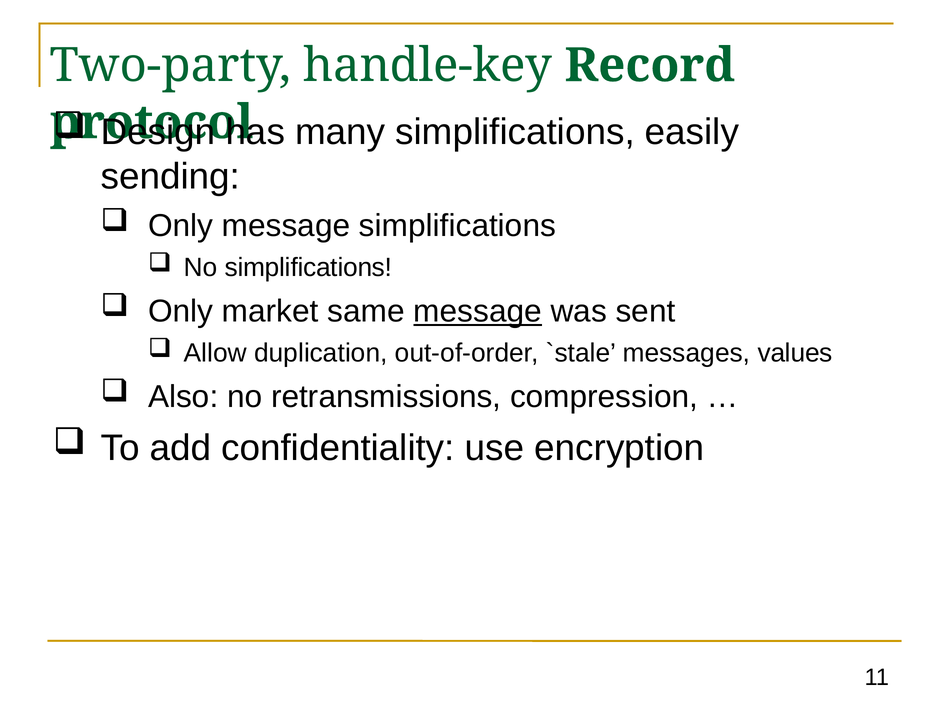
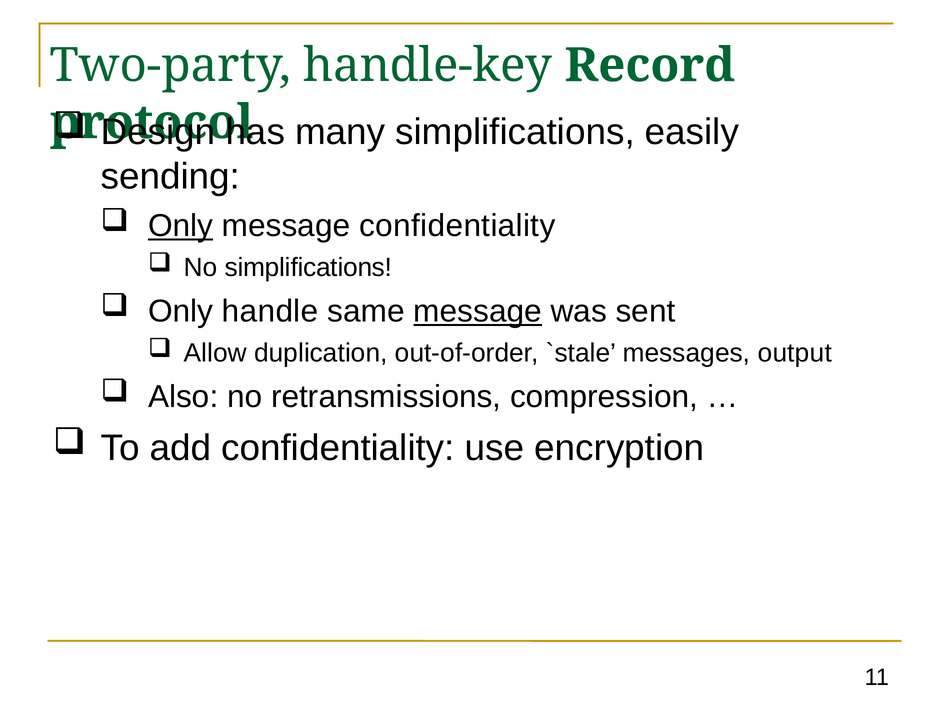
Only at (181, 226) underline: none -> present
message simplifications: simplifications -> confidentiality
market: market -> handle
values: values -> output
